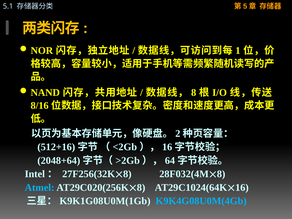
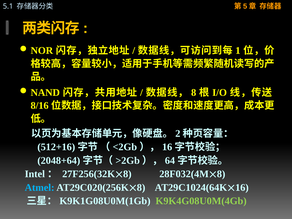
K9K4G08U0M(4Gb colour: light blue -> light green
